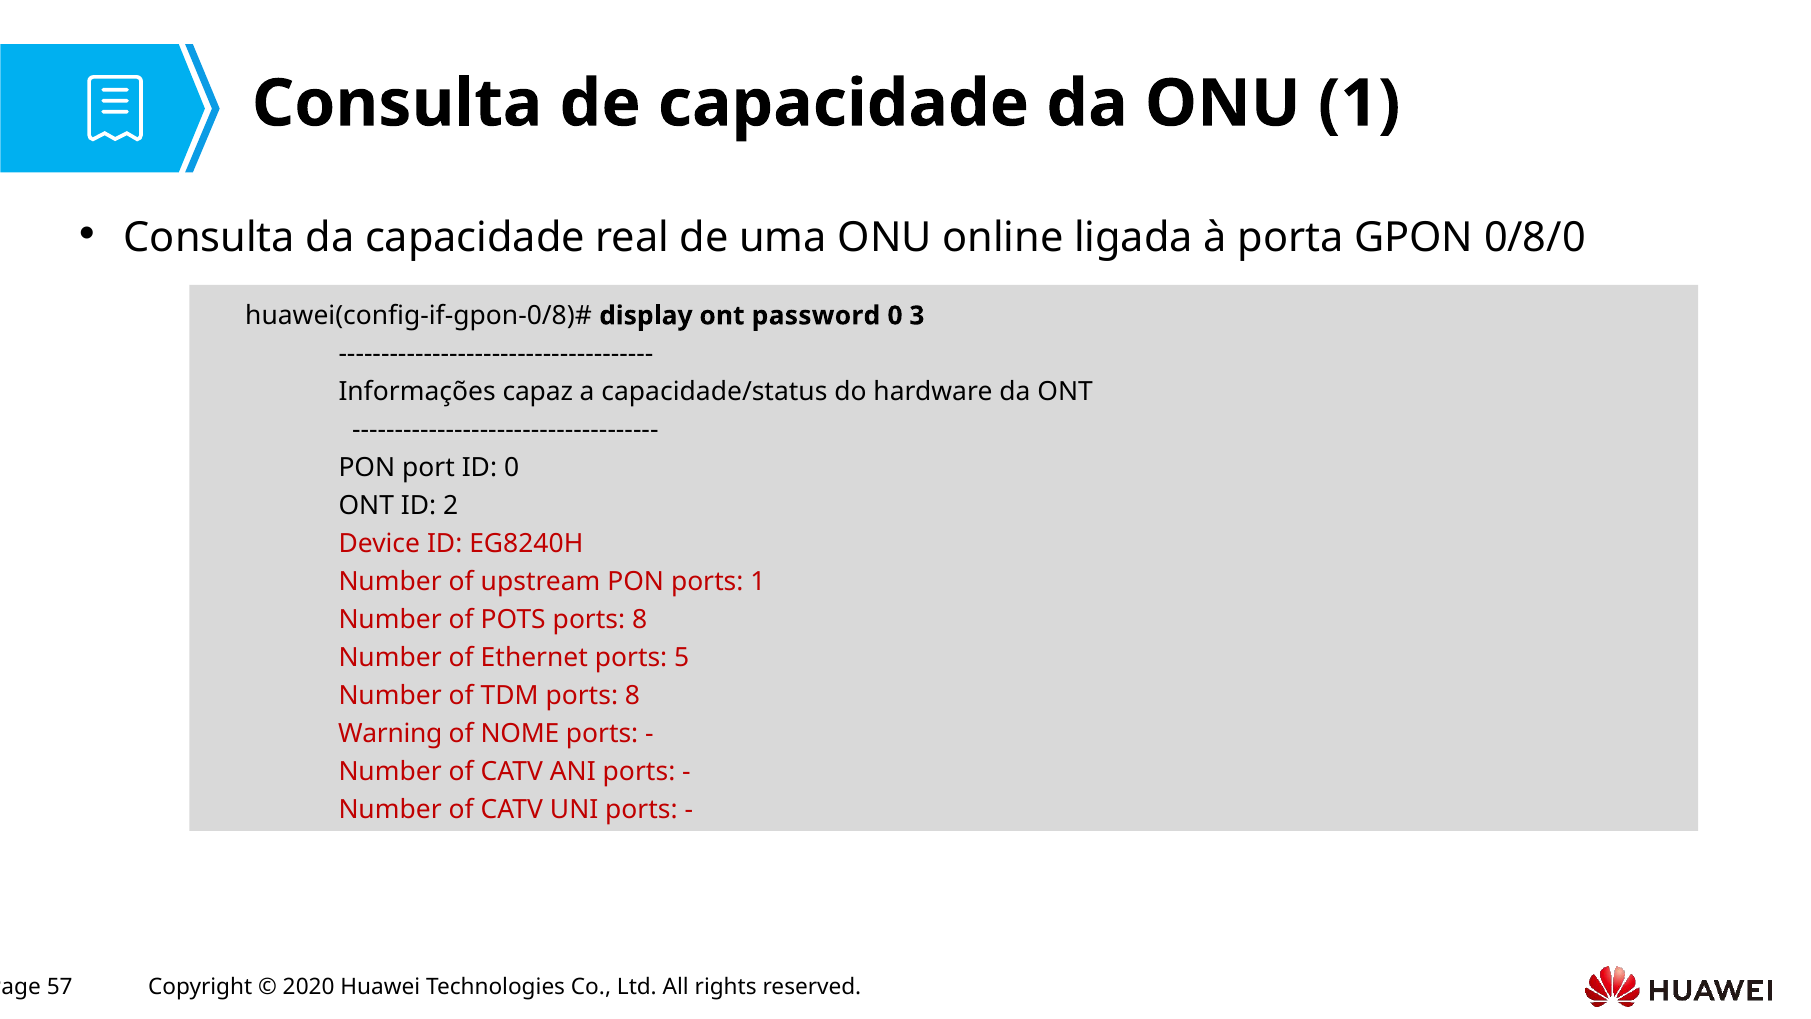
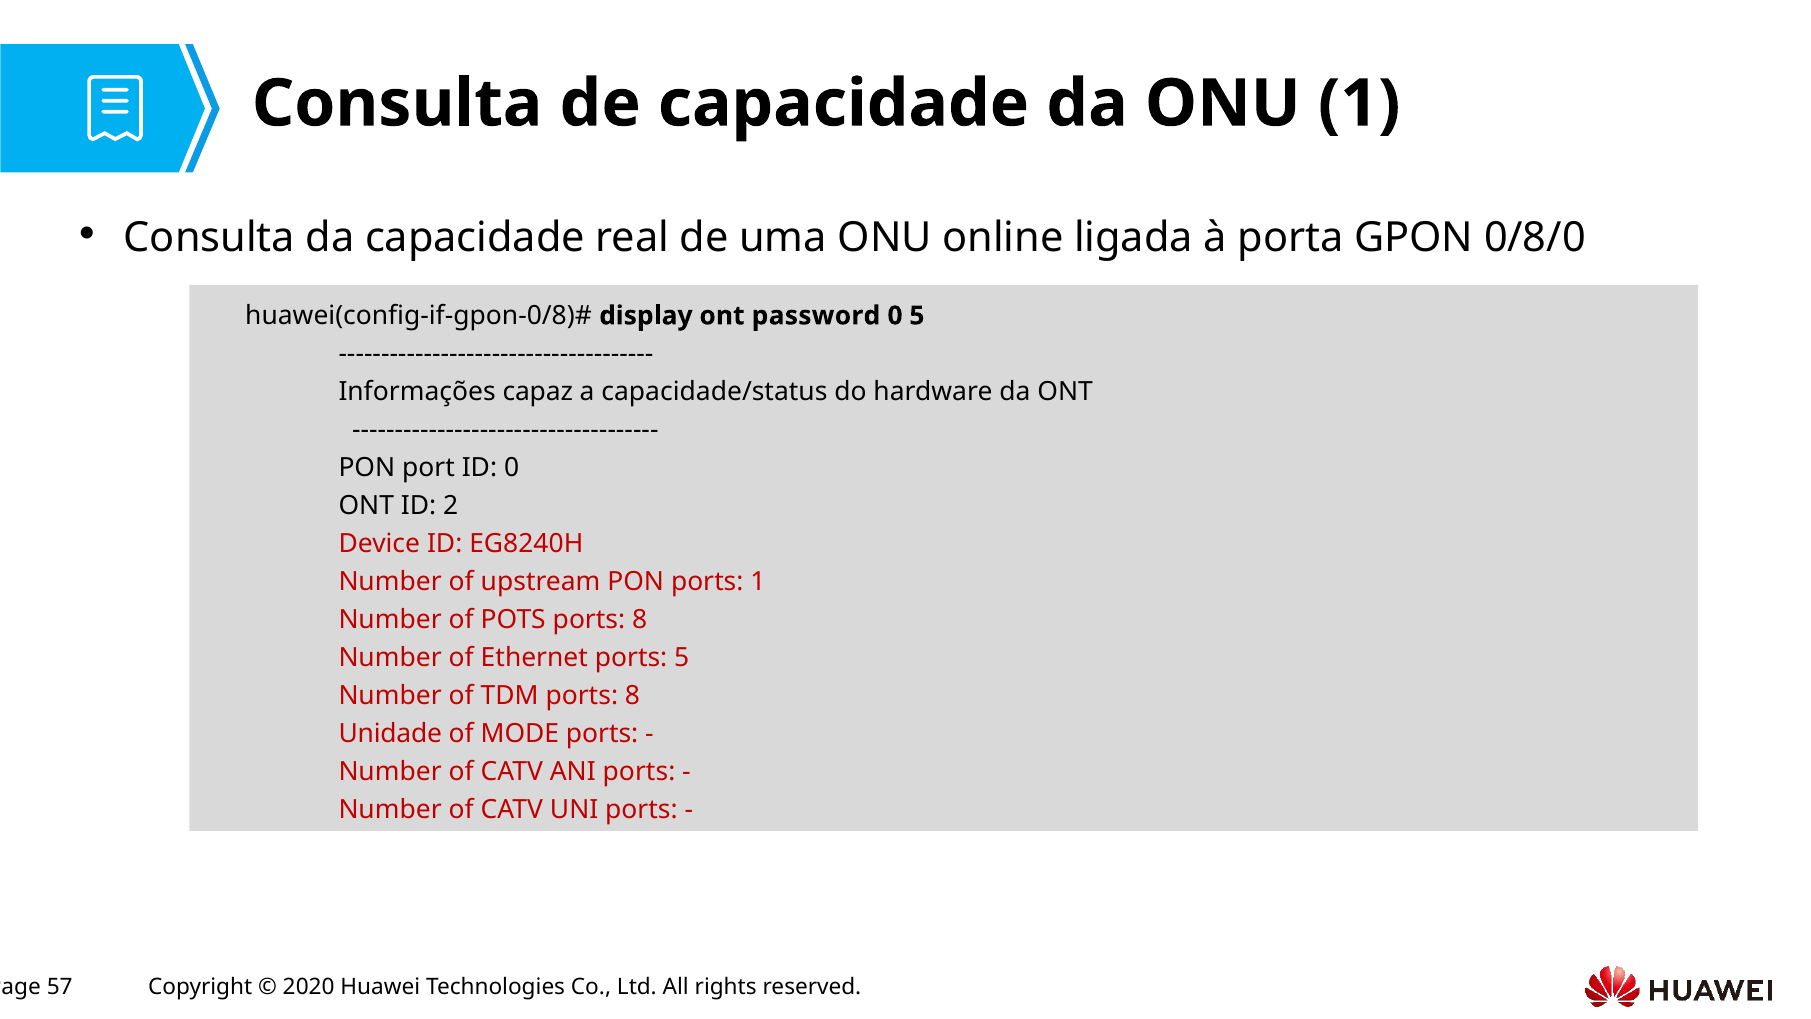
0 3: 3 -> 5
Warning: Warning -> Unidade
NOME: NOME -> MODE
